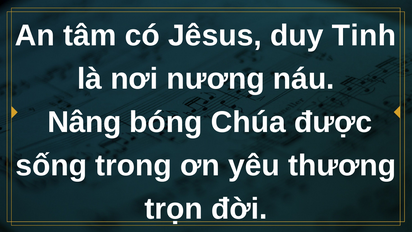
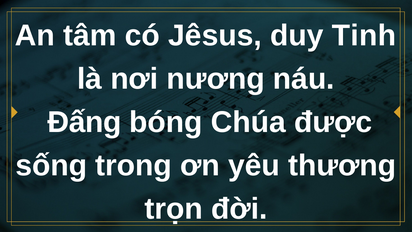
Nâng: Nâng -> Đấng
